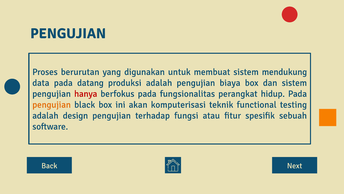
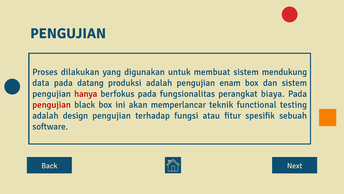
berurutan: berurutan -> dilakukan
biaya: biaya -> enam
hidup: hidup -> biaya
pengujian at (52, 104) colour: orange -> red
komputerisasi: komputerisasi -> memperlancar
